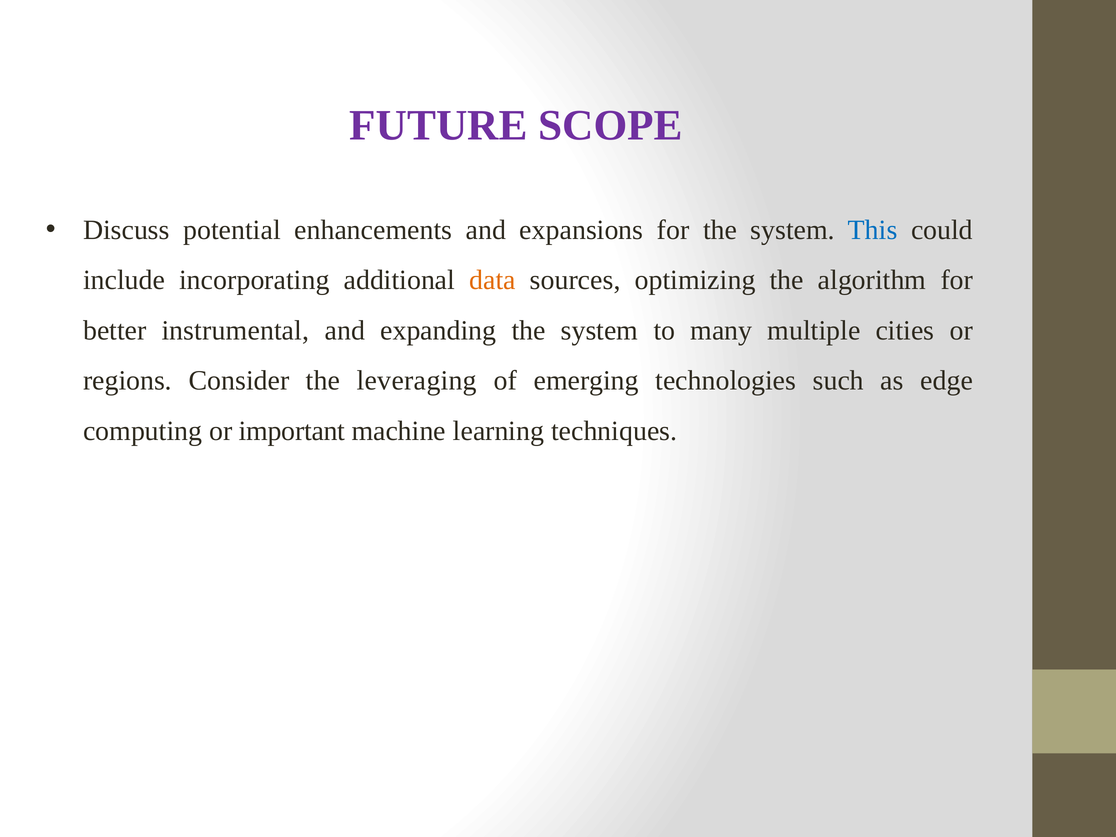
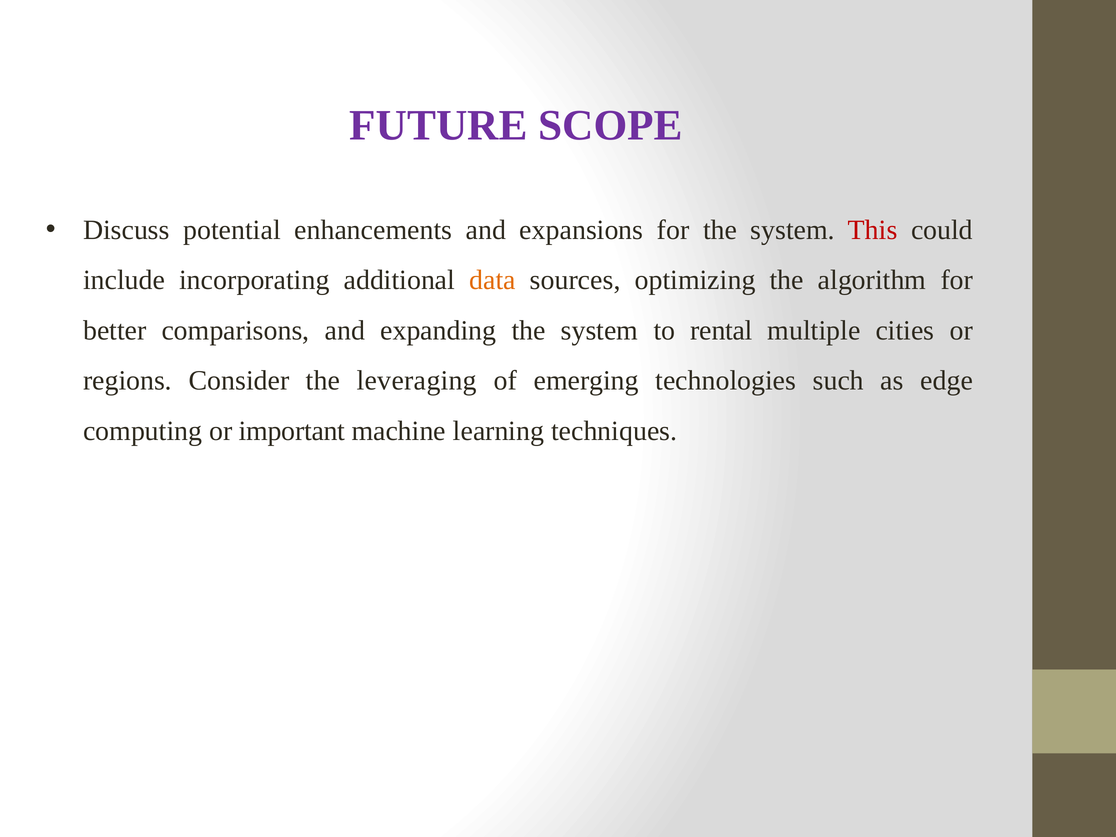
This colour: blue -> red
instrumental: instrumental -> comparisons
many: many -> rental
